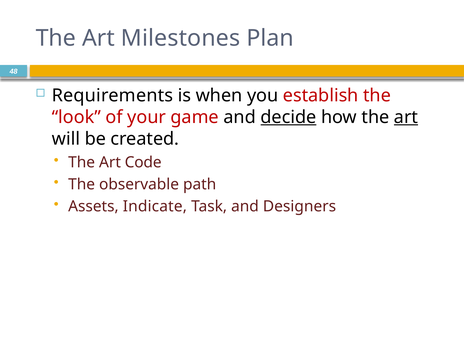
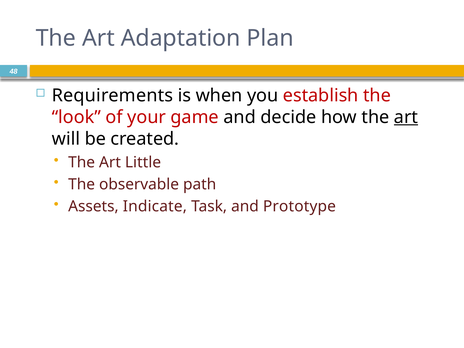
Milestones: Milestones -> Adaptation
decide underline: present -> none
Code: Code -> Little
Designers: Designers -> Prototype
